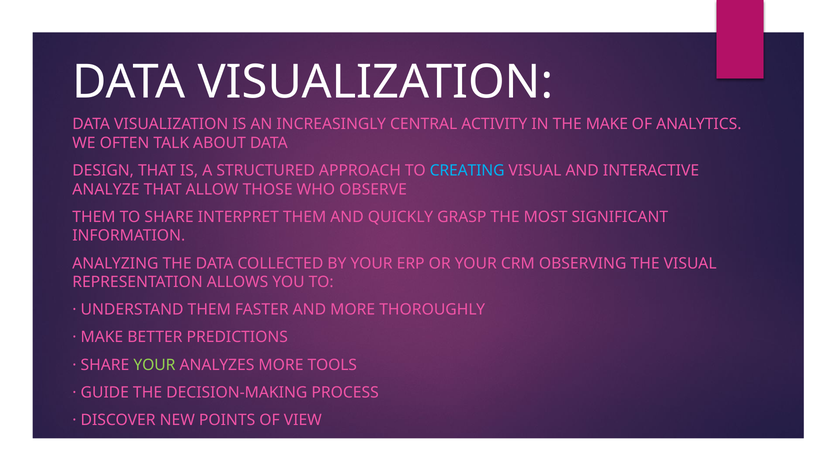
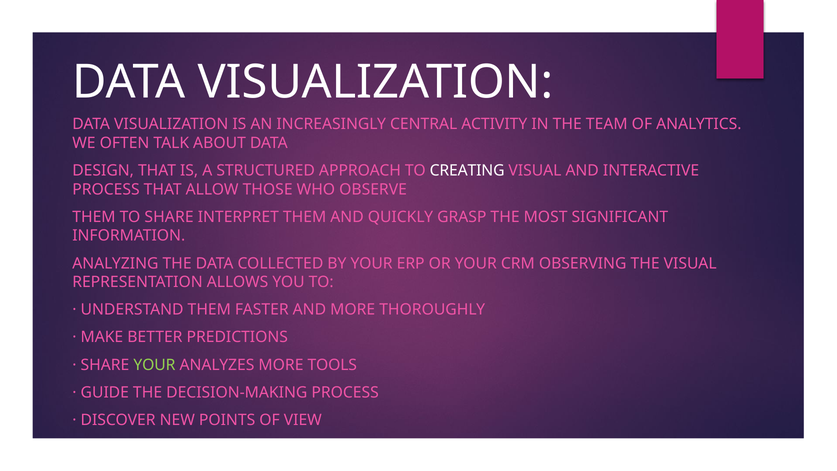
THE MAKE: MAKE -> TEAM
CREATING colour: light blue -> white
ANALYZE at (106, 189): ANALYZE -> PROCESS
